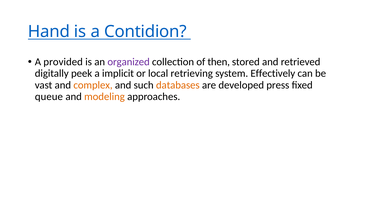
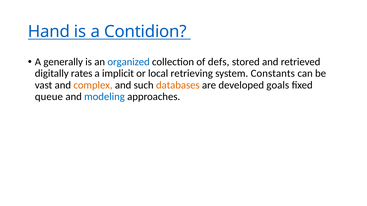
provided: provided -> generally
organized colour: purple -> blue
then: then -> defs
peek: peek -> rates
Effectively: Effectively -> Constants
press: press -> goals
modeling colour: orange -> blue
